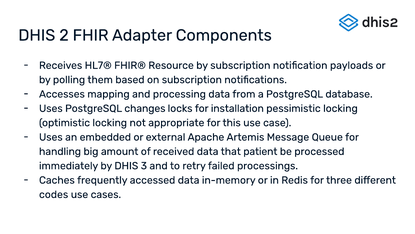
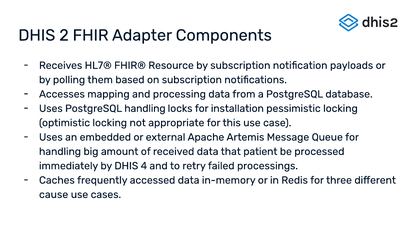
PostgreSQL changes: changes -> handling
3: 3 -> 4
codes: codes -> cause
